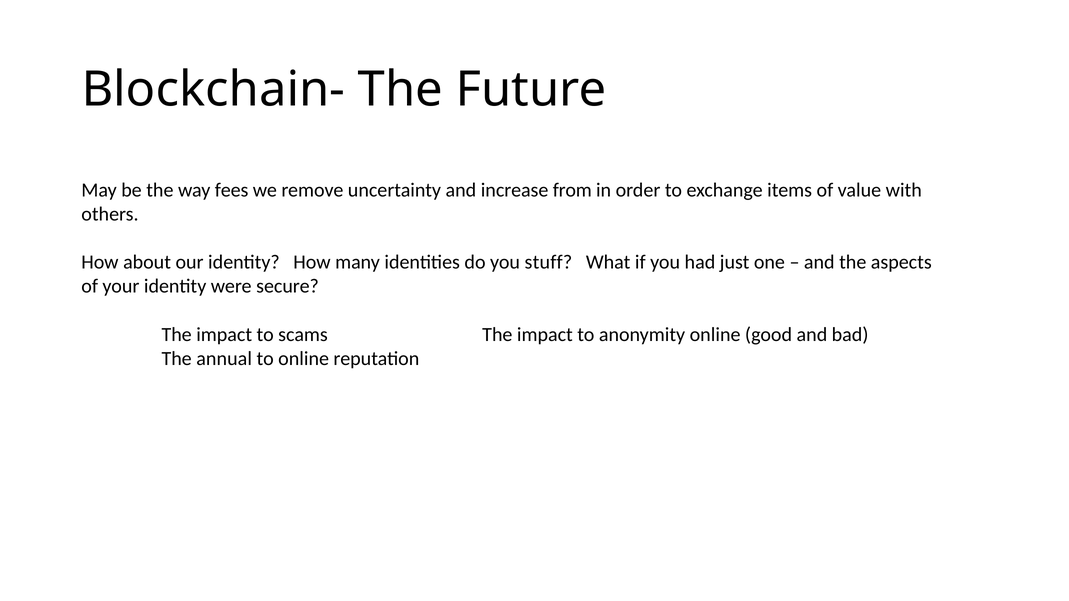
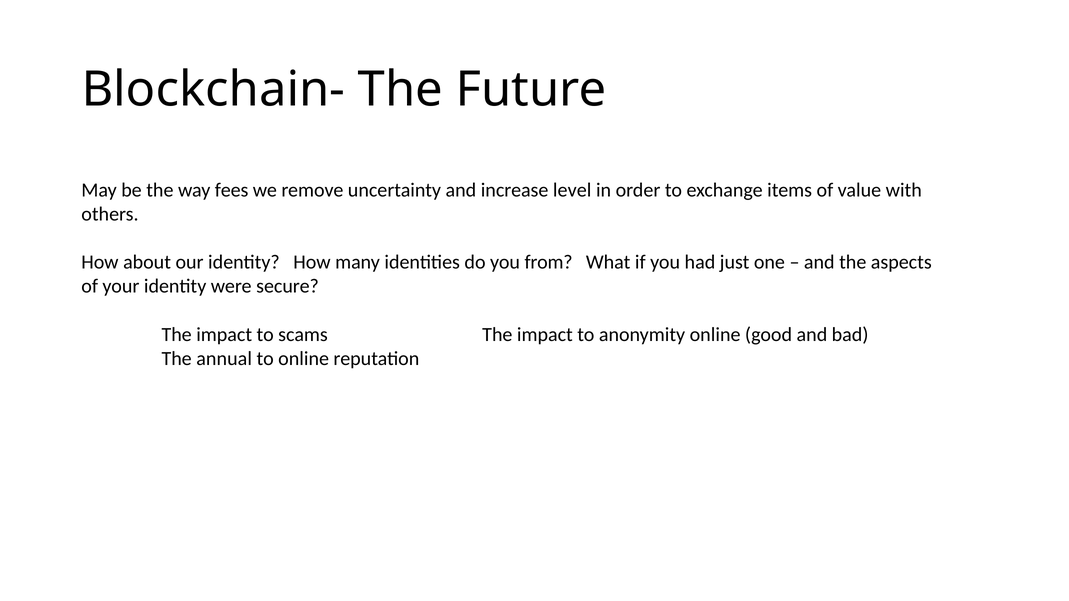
from: from -> level
stuff: stuff -> from
